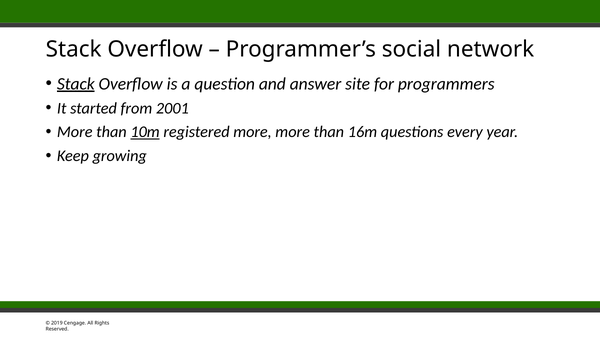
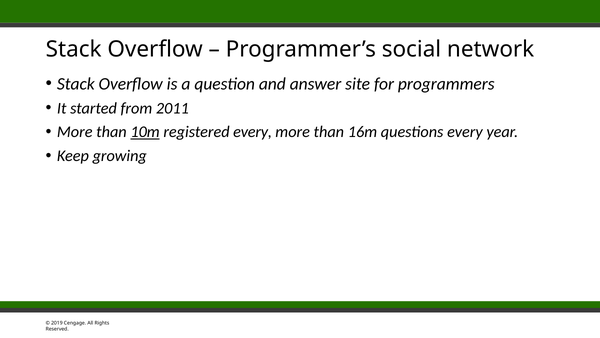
Stack at (76, 84) underline: present -> none
2001: 2001 -> 2011
registered more: more -> every
